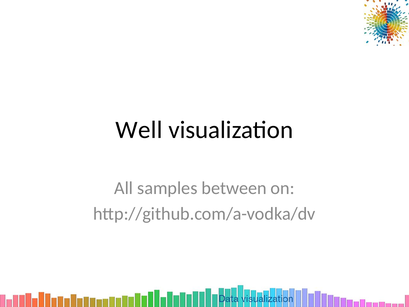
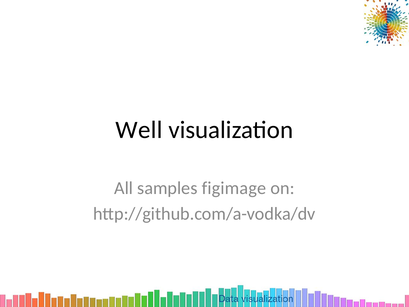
between: between -> figimage
